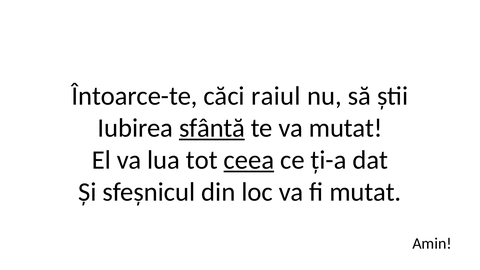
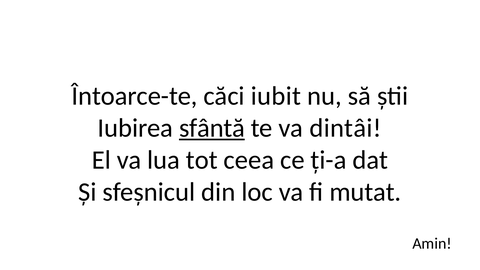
raiul: raiul -> iubit
va mutat: mutat -> dintâi
ceea underline: present -> none
